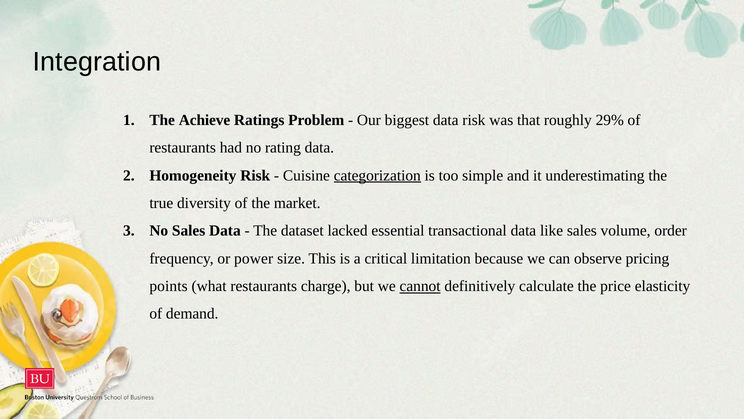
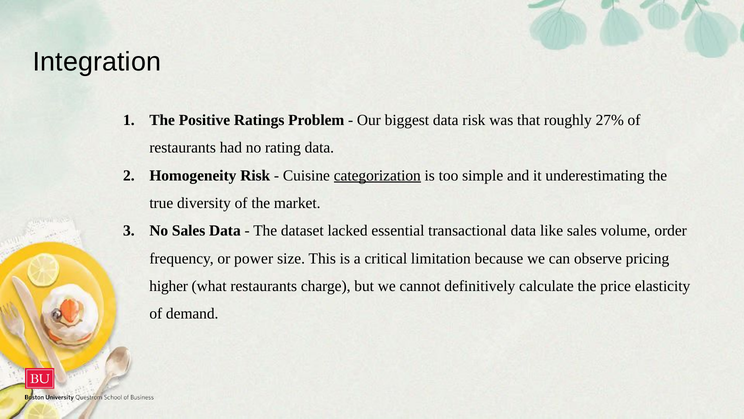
Achieve: Achieve -> Positive
29%: 29% -> 27%
points: points -> higher
cannot underline: present -> none
